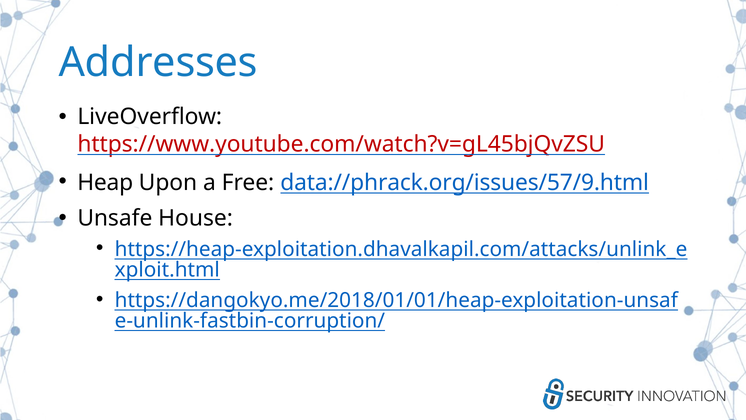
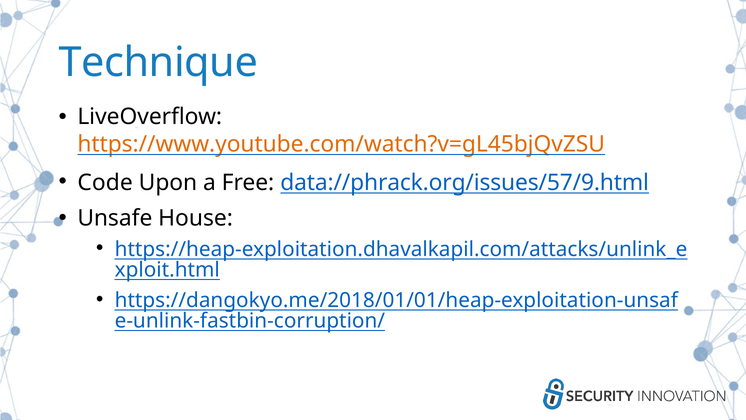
Addresses: Addresses -> Technique
https://www.youtube.com/watch?v=gL45bjQvZSU colour: red -> orange
Heap: Heap -> Code
